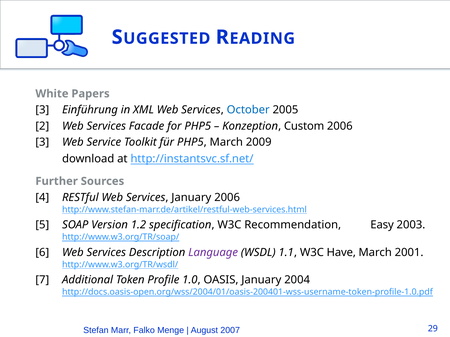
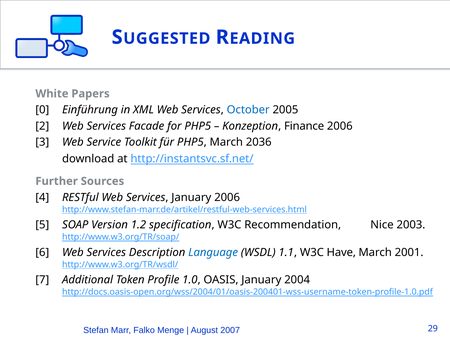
3 at (42, 110): 3 -> 0
Custom: Custom -> Finance
2009: 2009 -> 2036
Easy: Easy -> Nice
Language colour: purple -> blue
